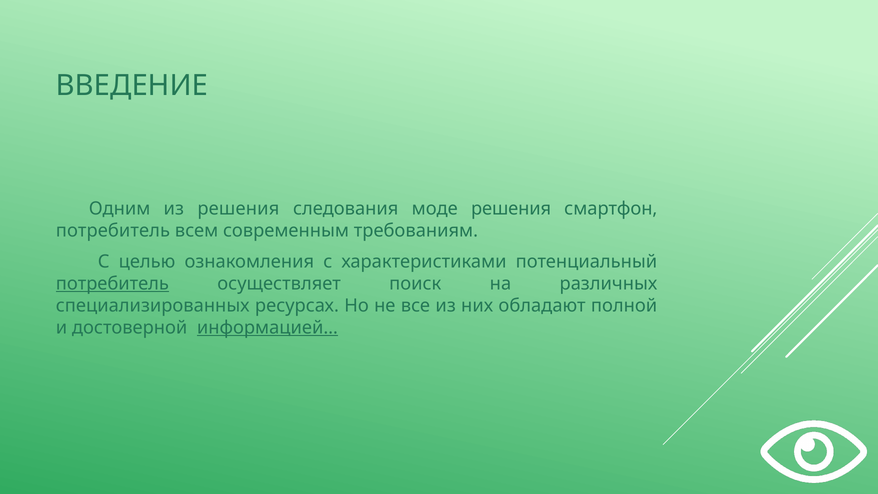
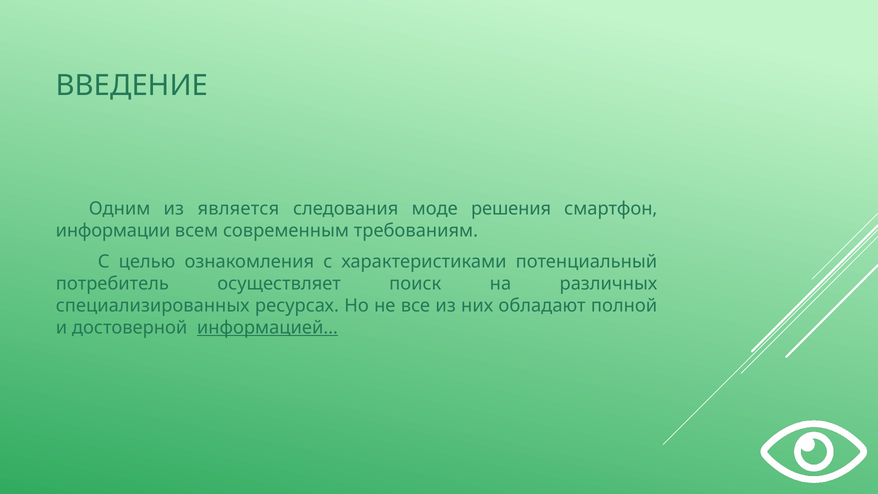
из решения: решения -> является
потребитель at (113, 231): потребитель -> информации
потребитель at (112, 284) underline: present -> none
